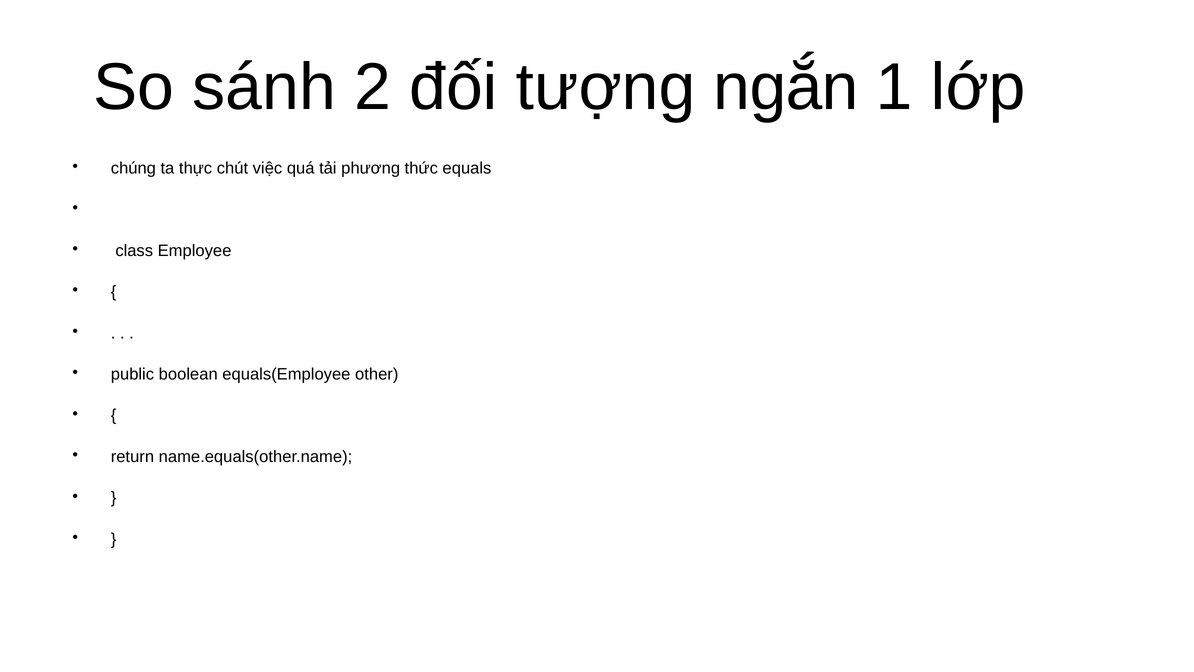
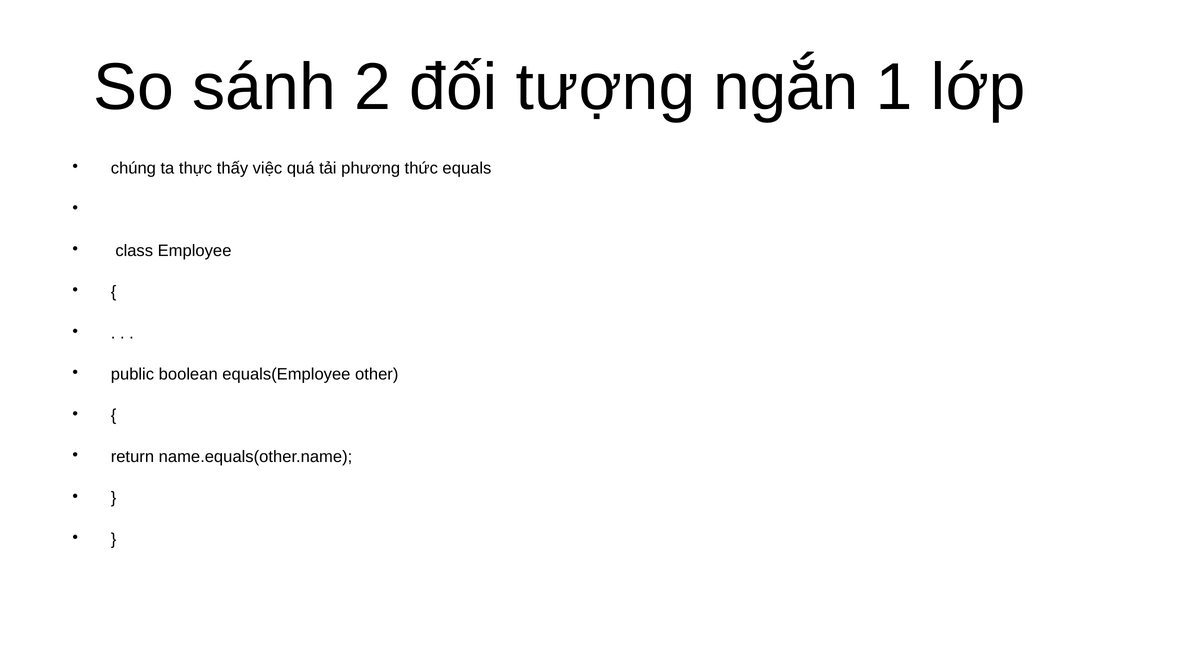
chút: chút -> thấy
